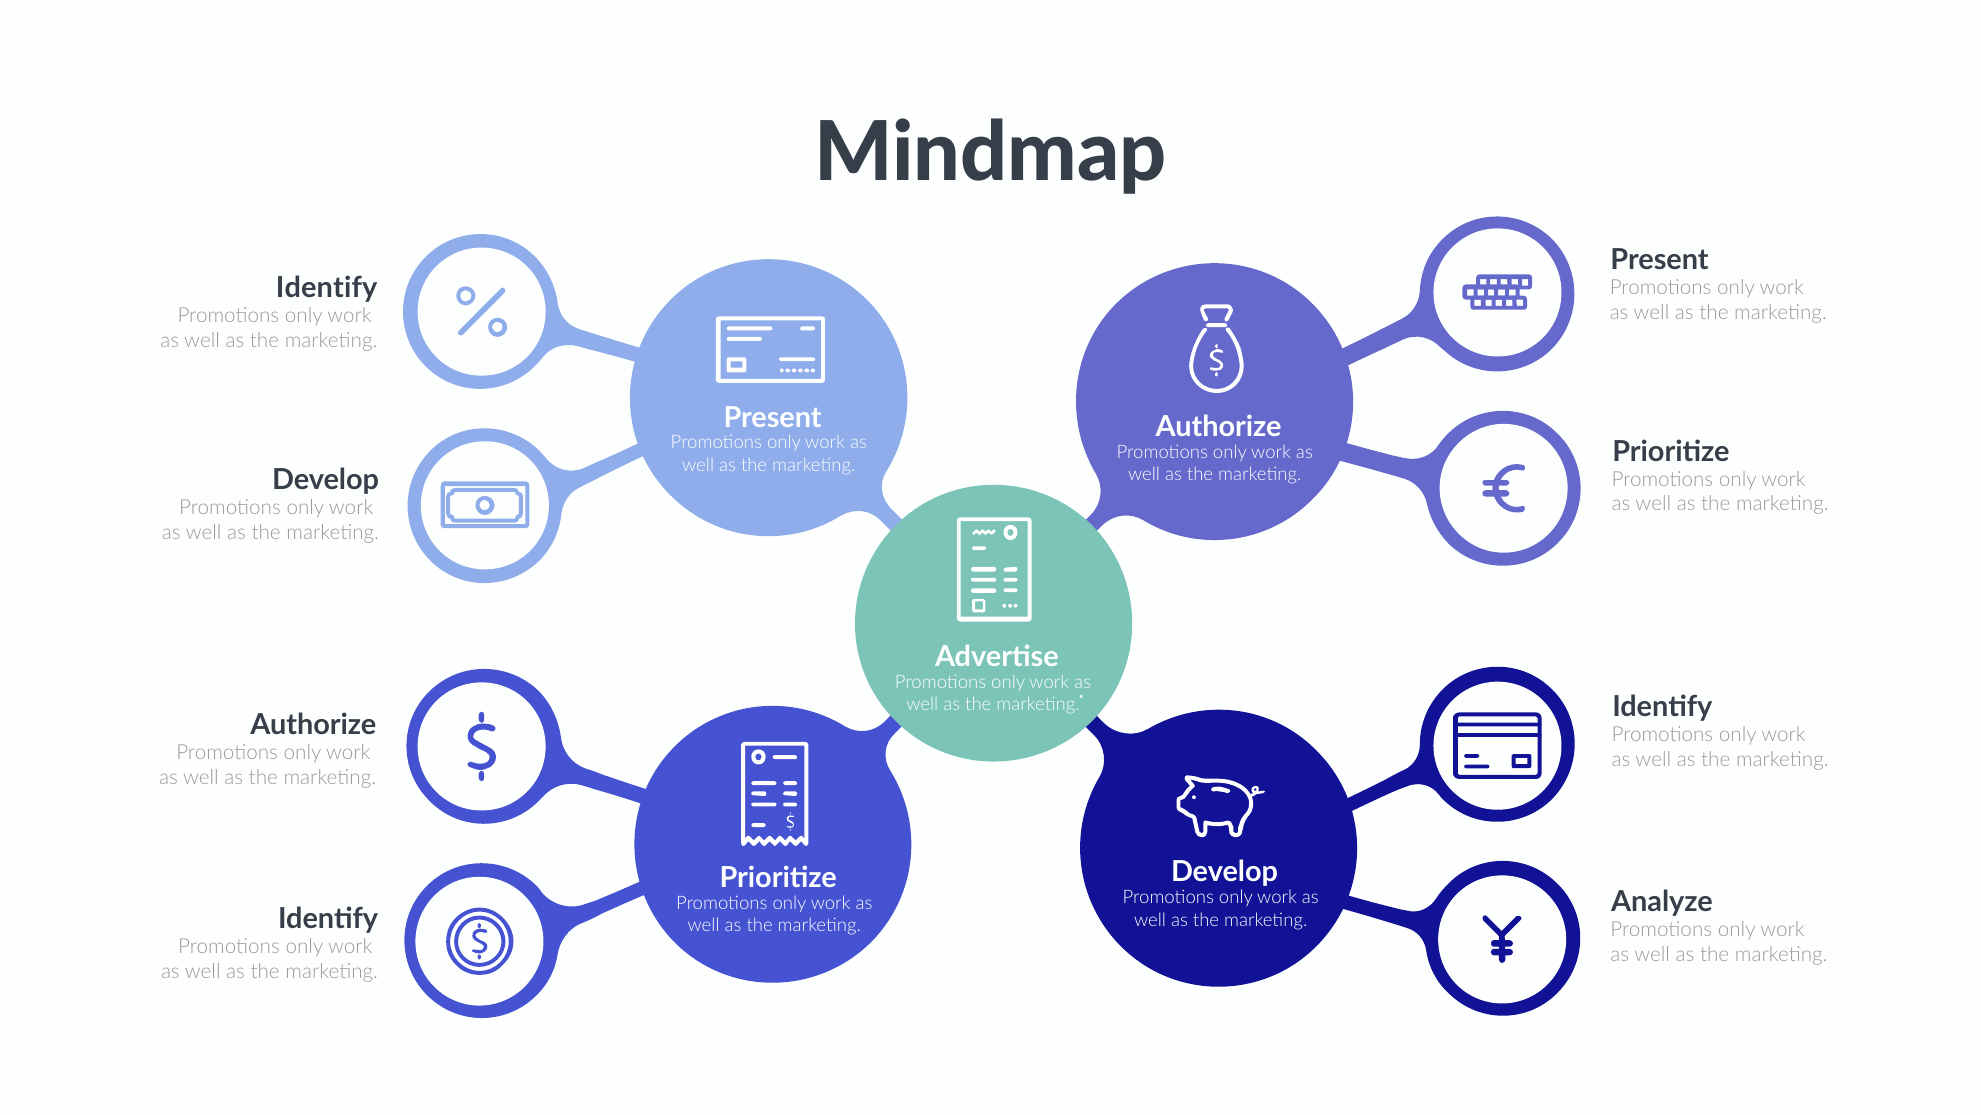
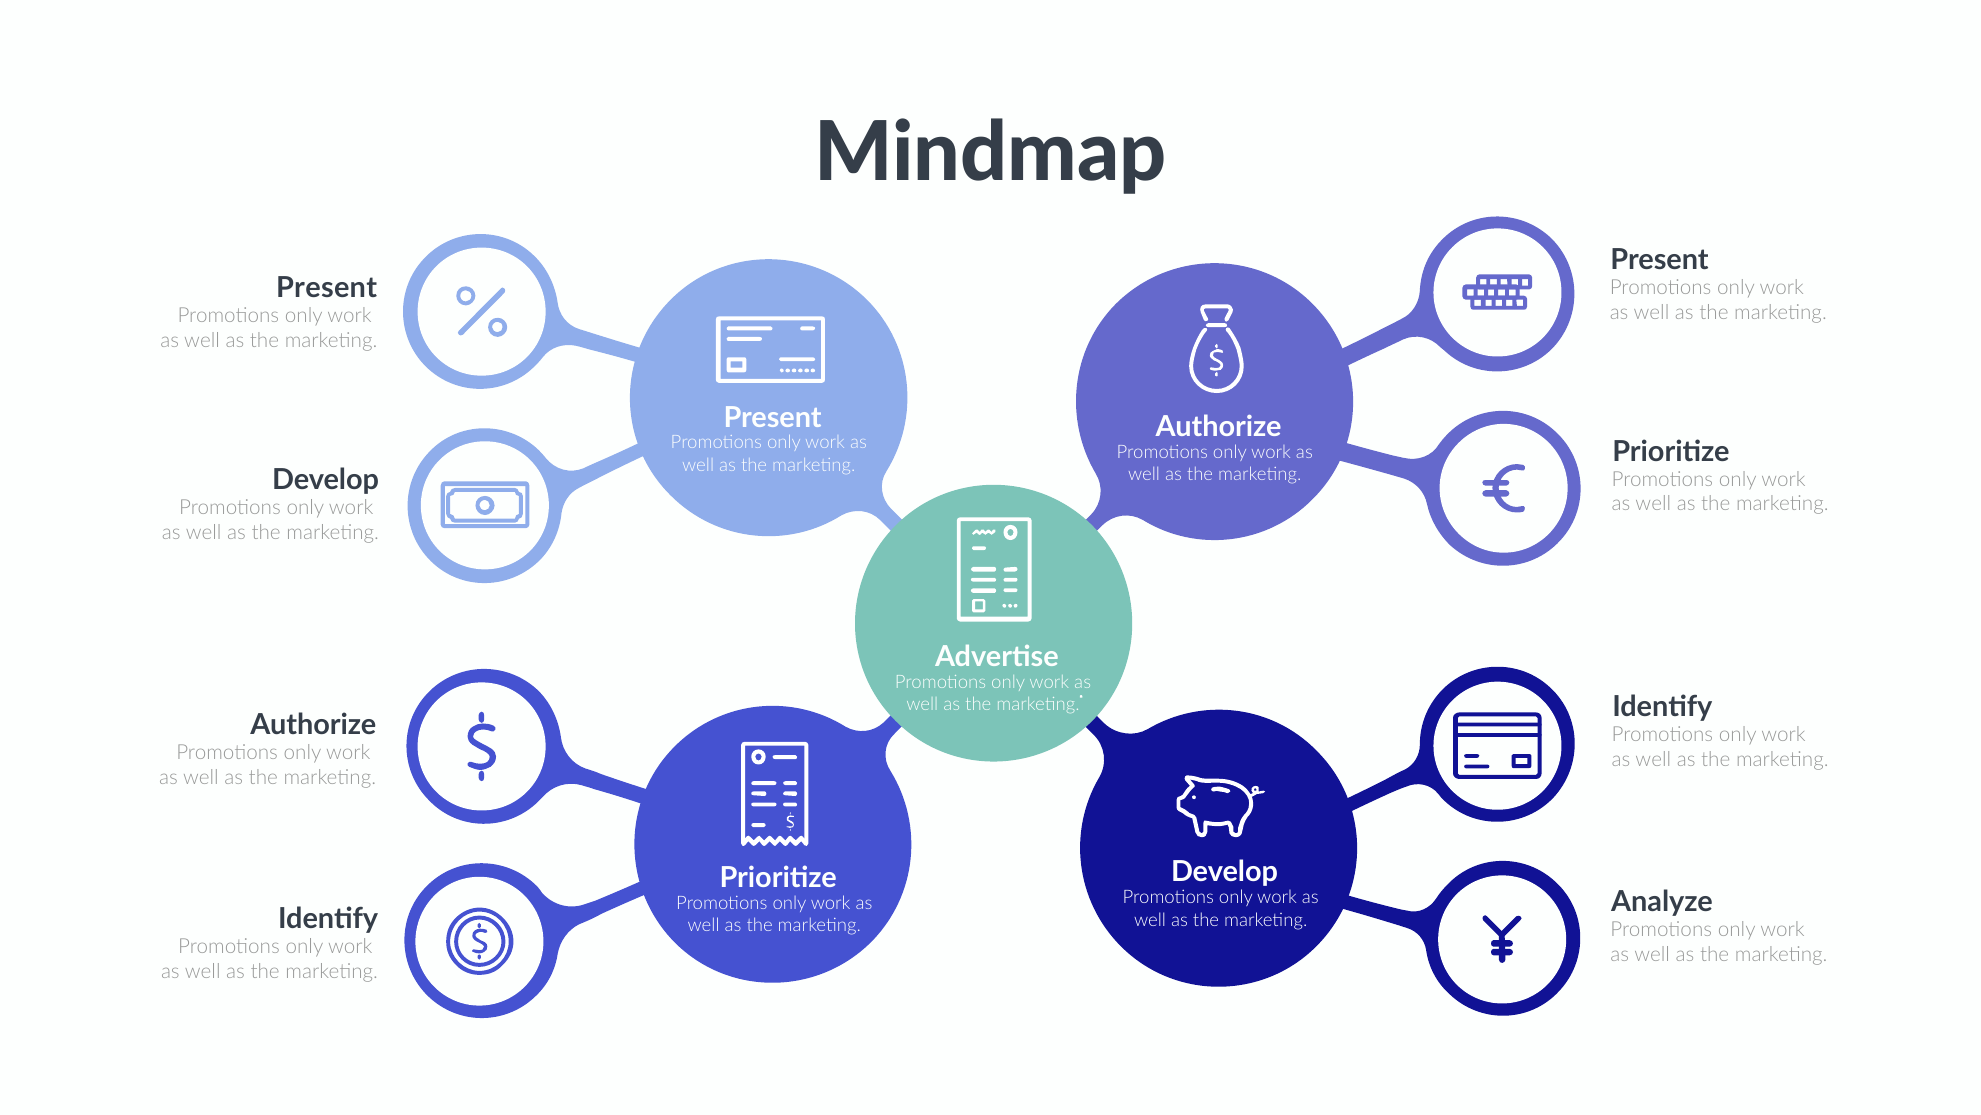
Identify at (327, 288): Identify -> Present
